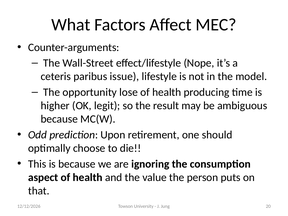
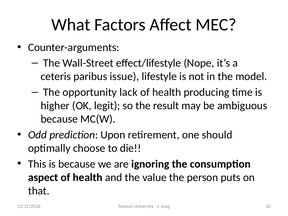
lose: lose -> lack
